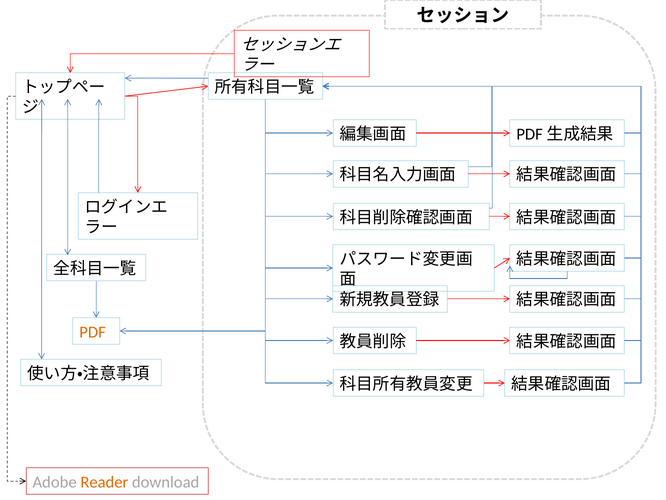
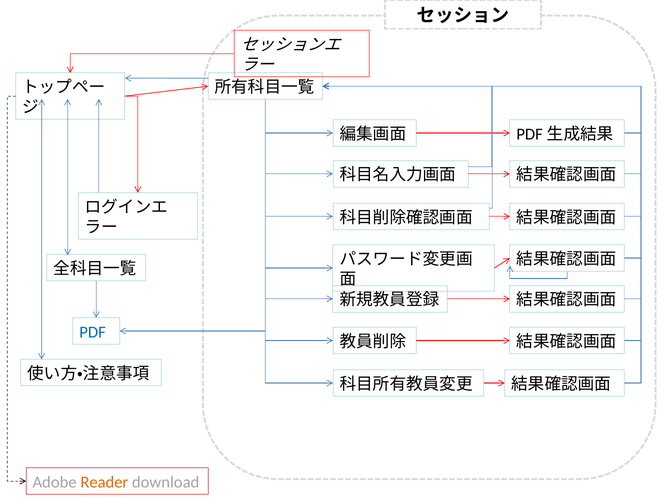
PDF colour: orange -> blue
